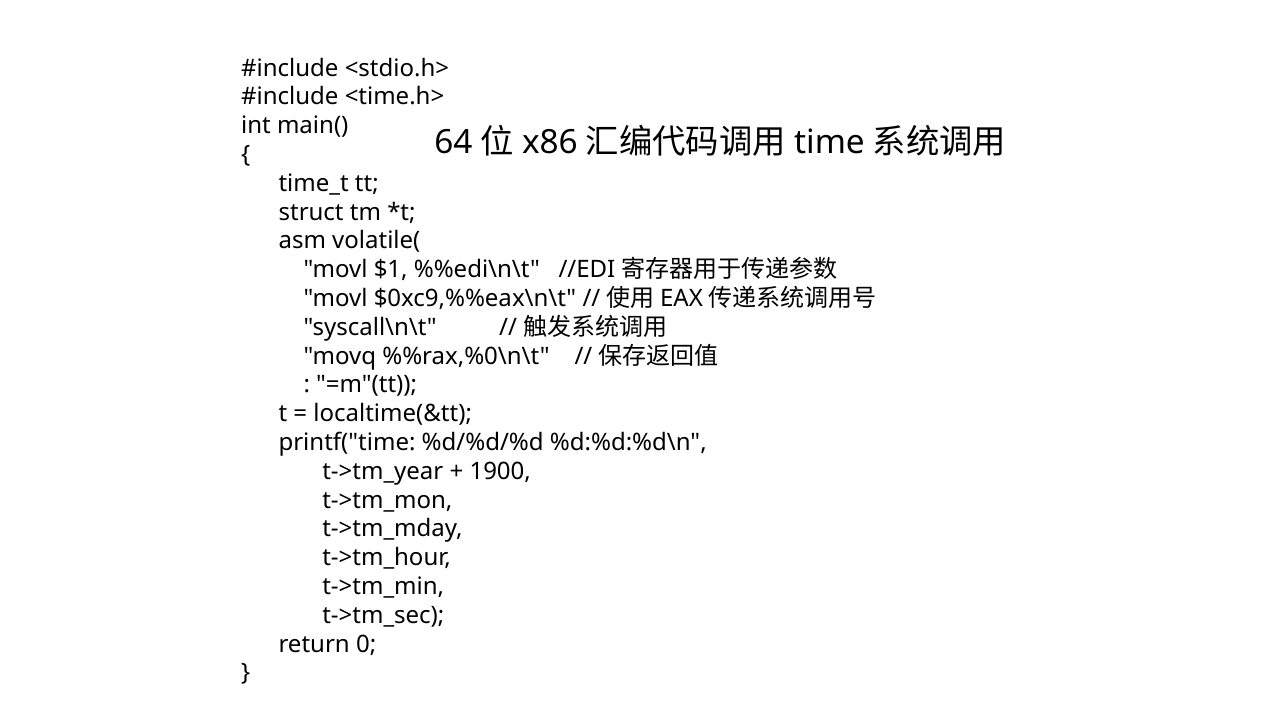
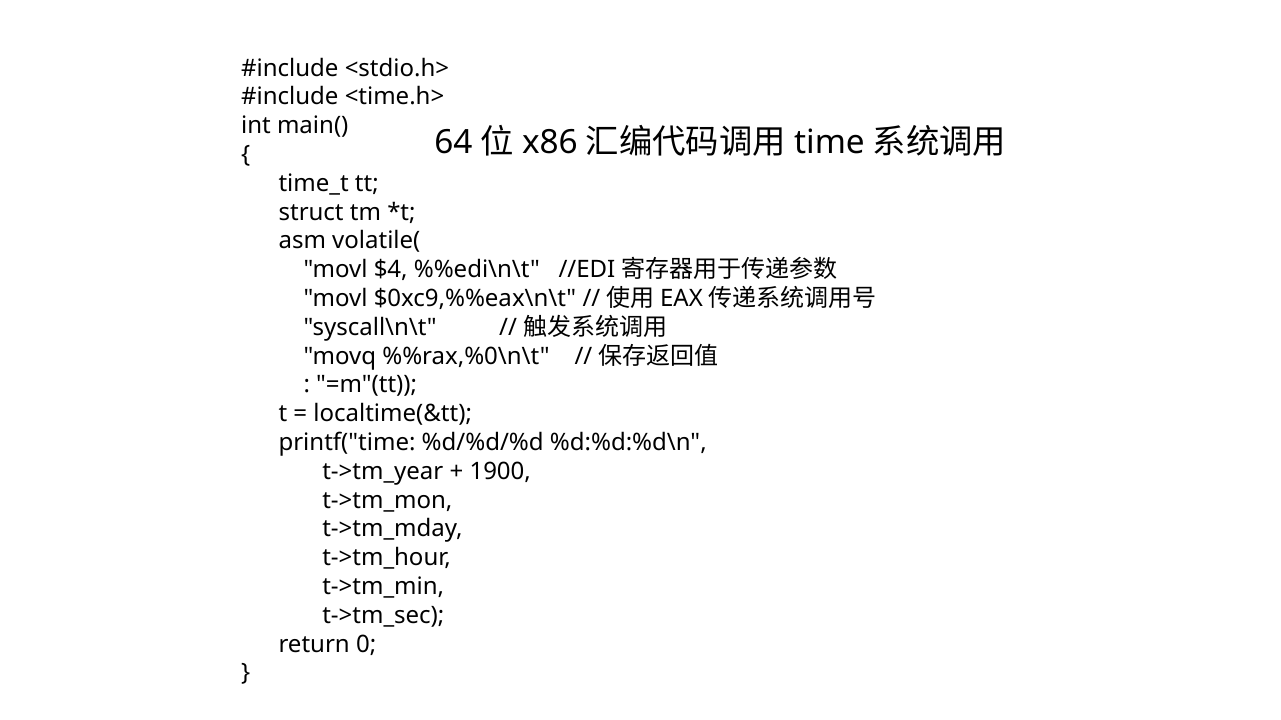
$1: $1 -> $4
